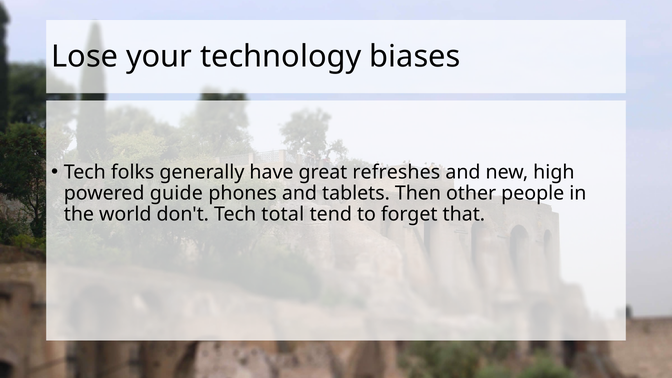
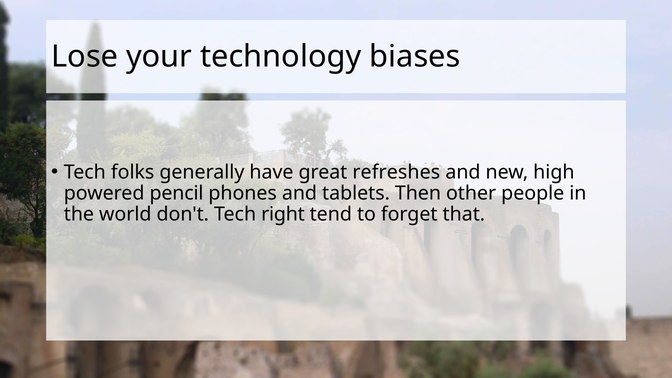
guide: guide -> pencil
total: total -> right
